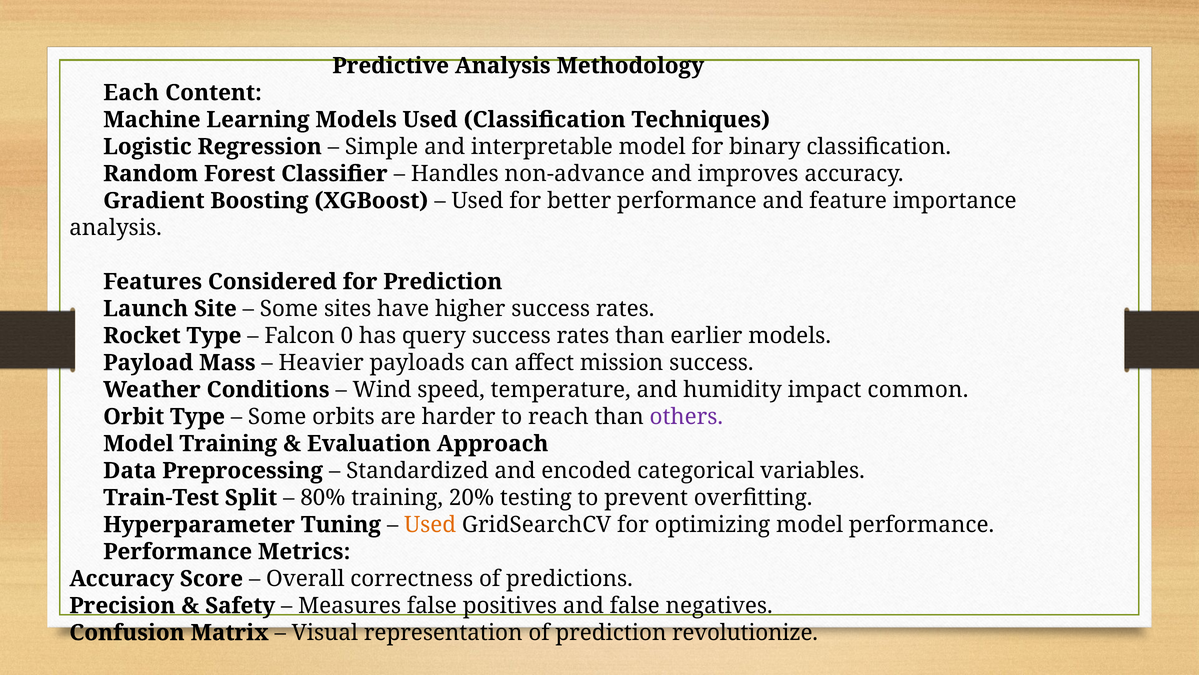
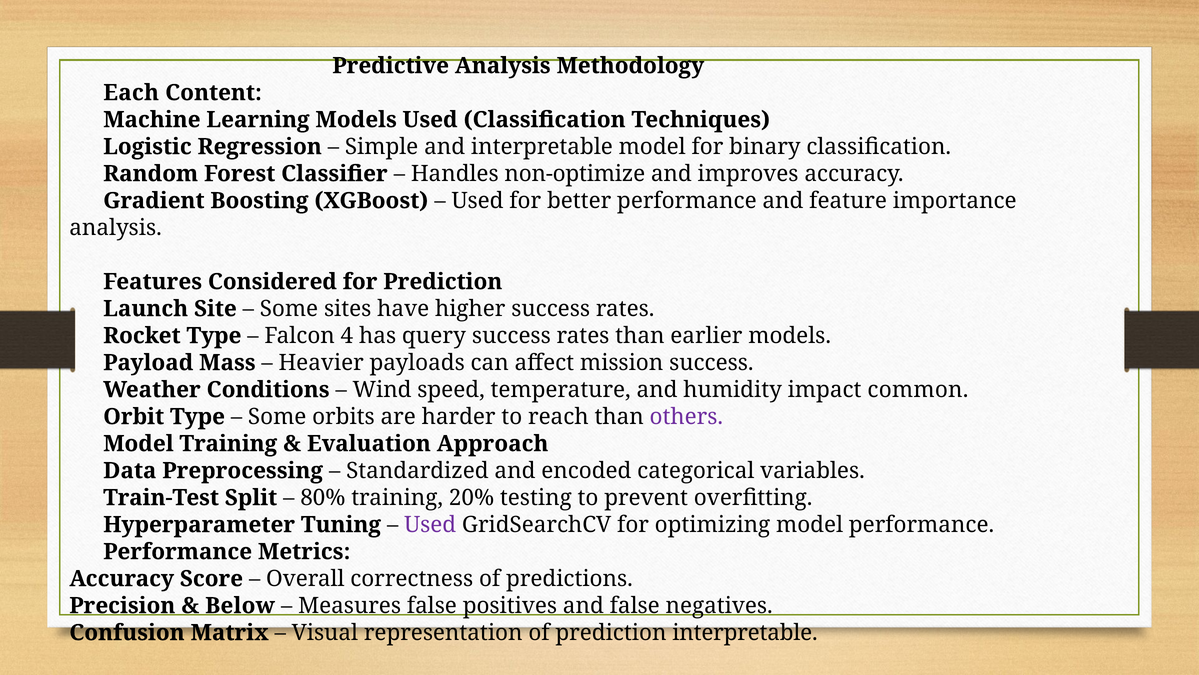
non-advance: non-advance -> non-optimize
0: 0 -> 4
Used at (430, 524) colour: orange -> purple
Safety: Safety -> Below
prediction revolutionize: revolutionize -> interpretable
